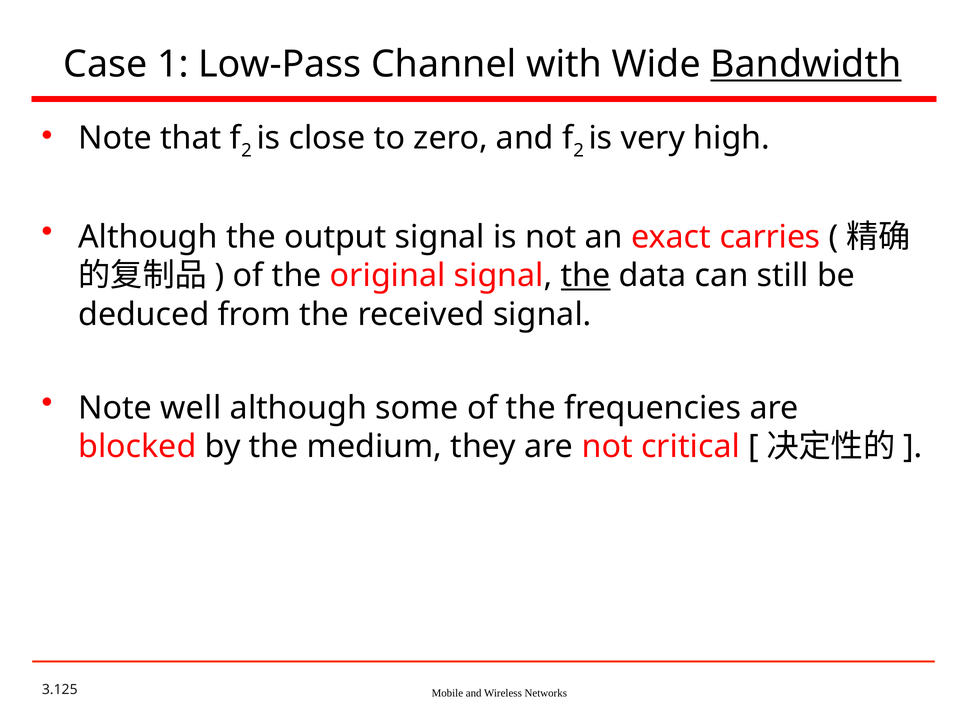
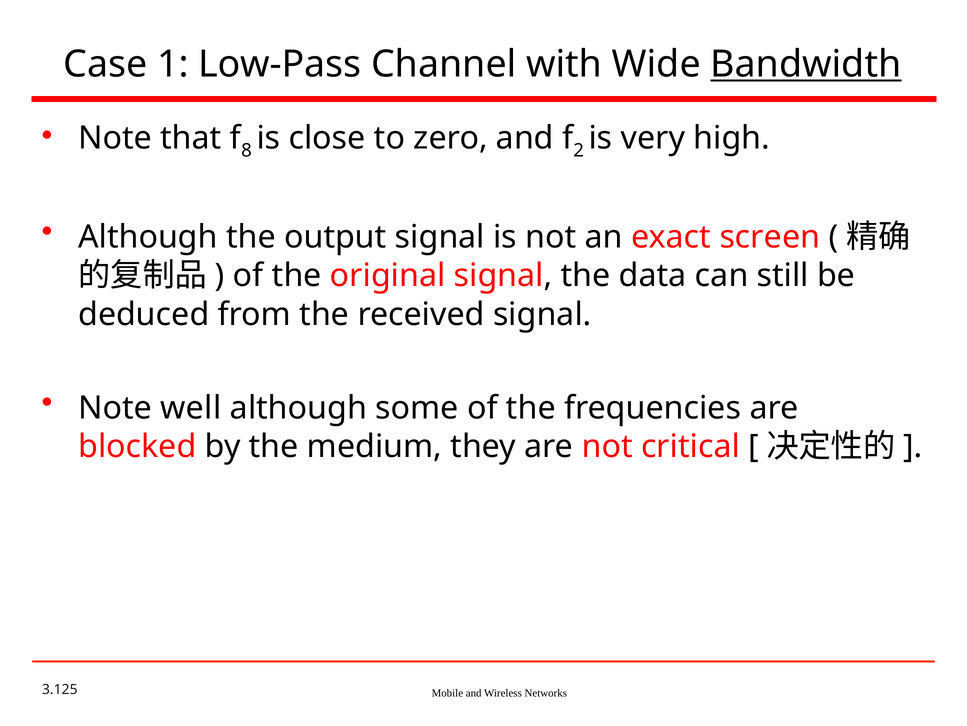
2 at (246, 150): 2 -> 8
carries: carries -> screen
the at (586, 275) underline: present -> none
